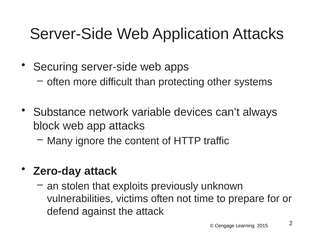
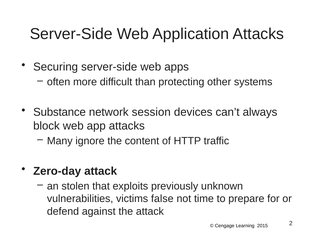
variable: variable -> session
victims often: often -> false
